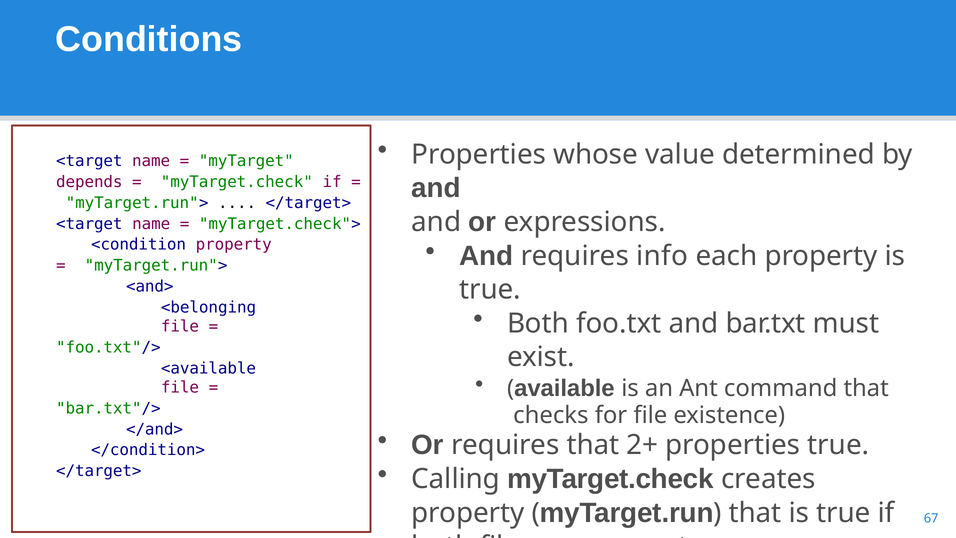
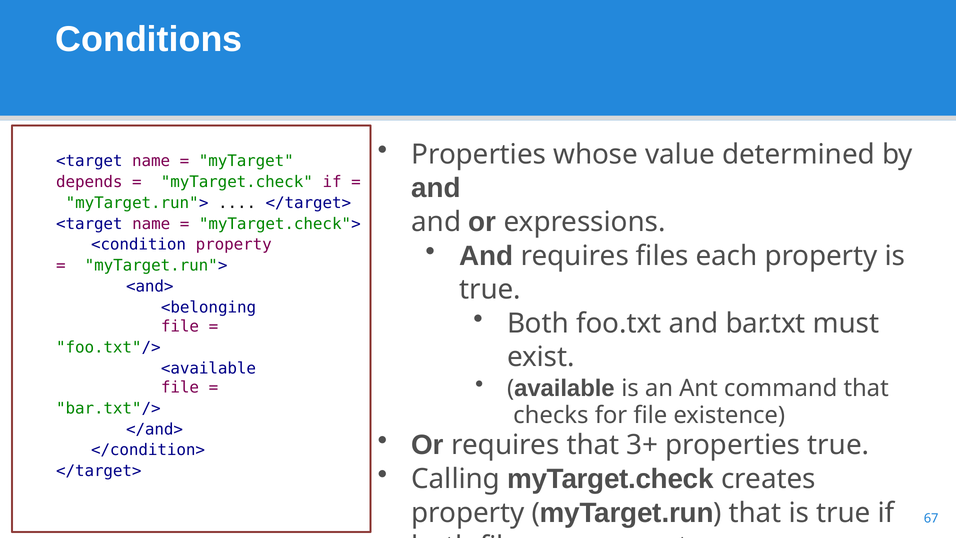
requires info: info -> files
2+: 2+ -> 3+
